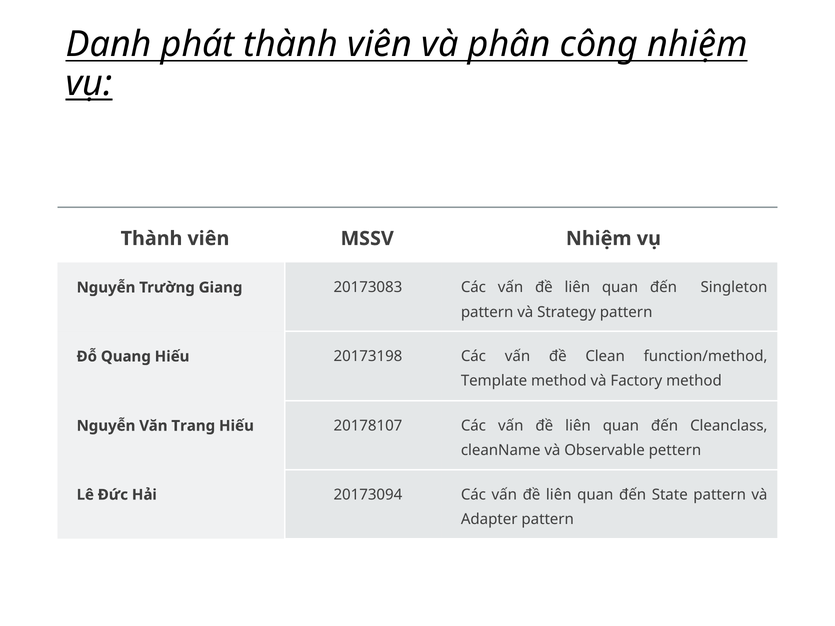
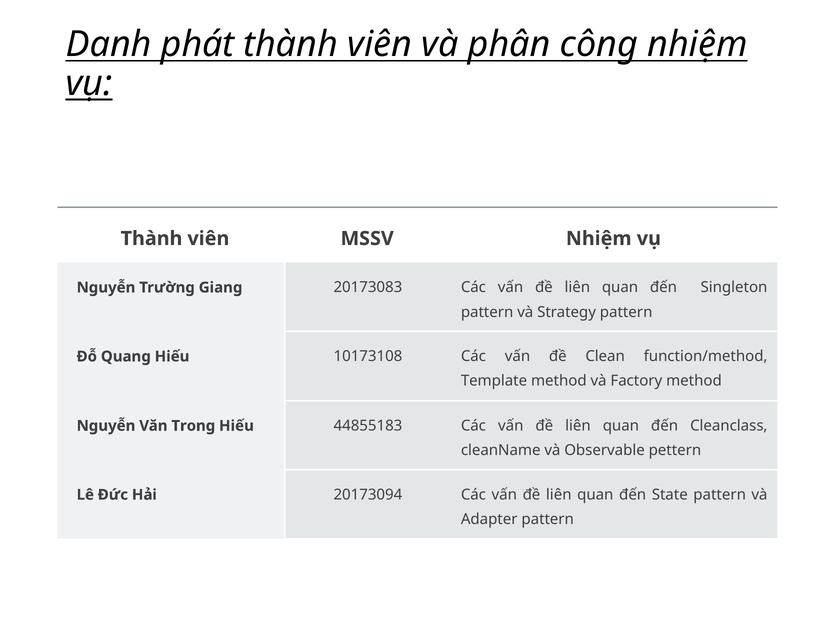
20173198: 20173198 -> 10173108
Trang: Trang -> Trong
20178107: 20178107 -> 44855183
